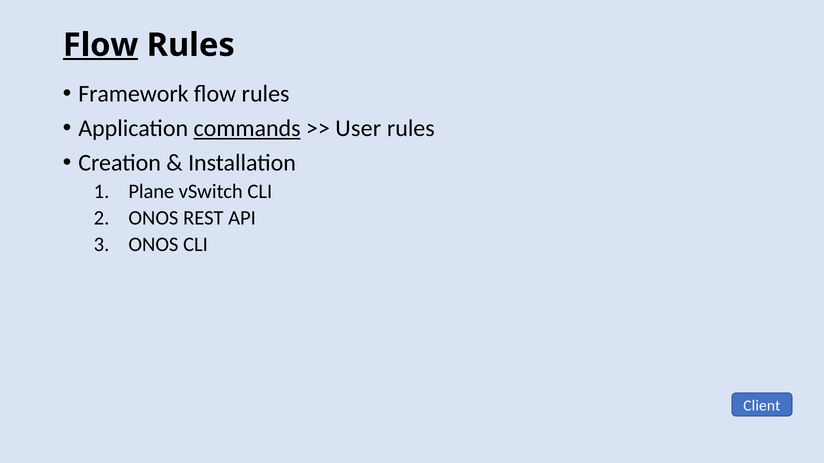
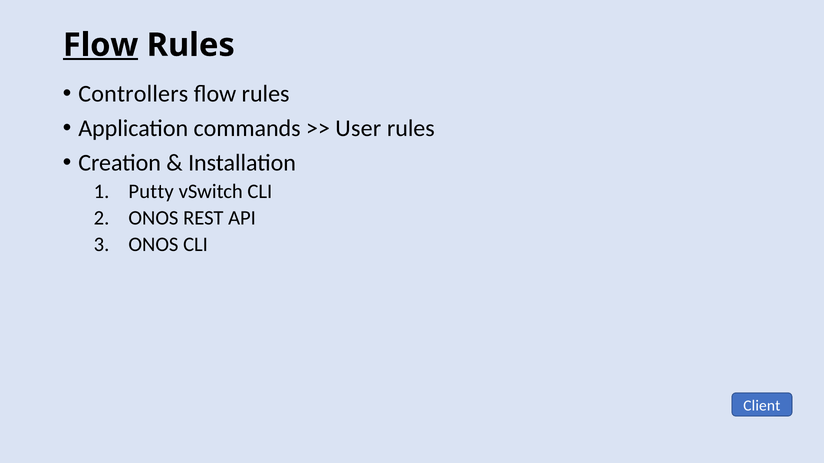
Framework: Framework -> Controllers
commands underline: present -> none
Plane: Plane -> Putty
